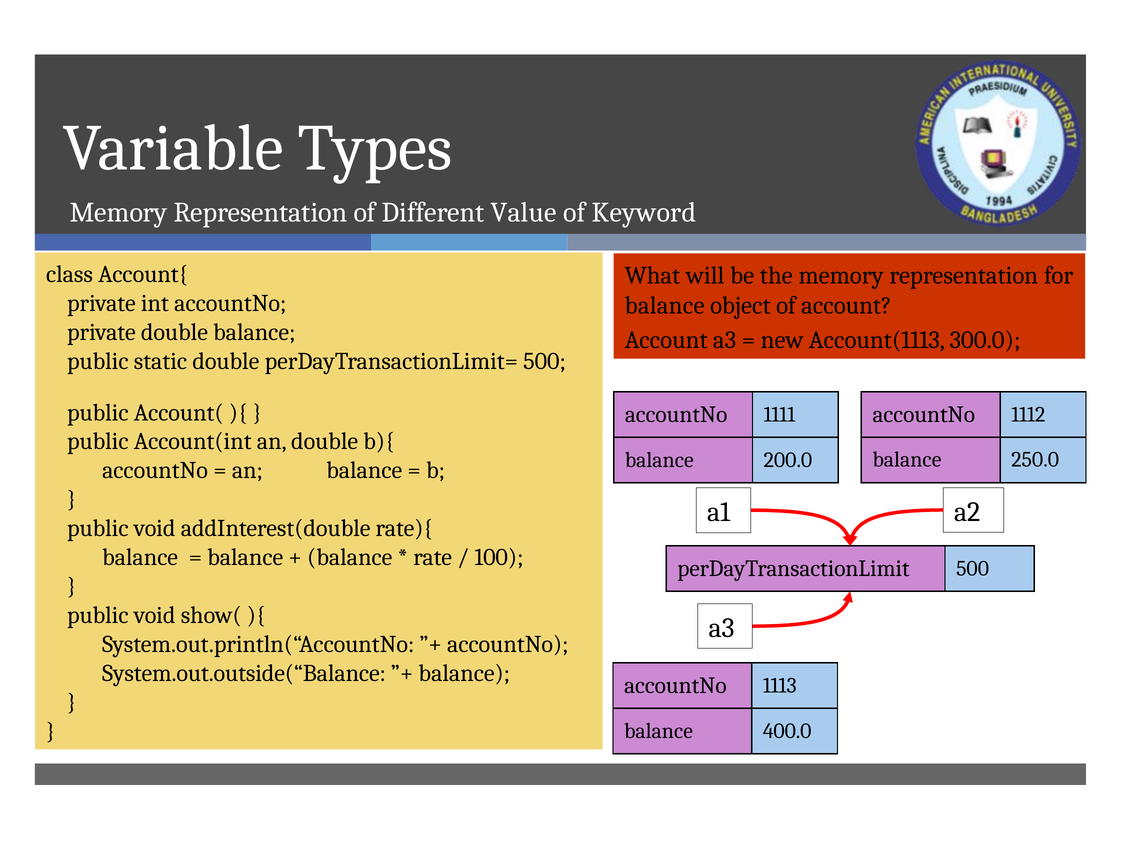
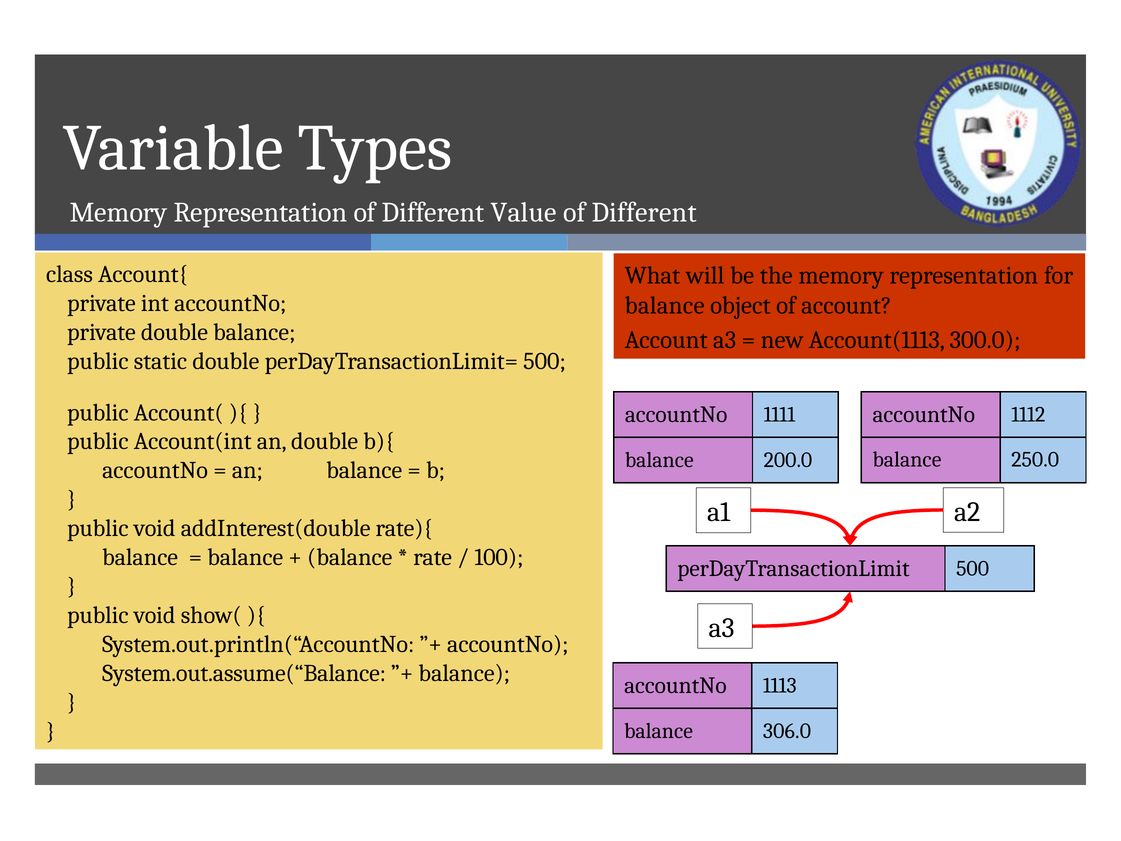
Keyword at (644, 212): Keyword -> Different
System.out.outside(“Balance: System.out.outside(“Balance -> System.out.assume(“Balance
400.0: 400.0 -> 306.0
